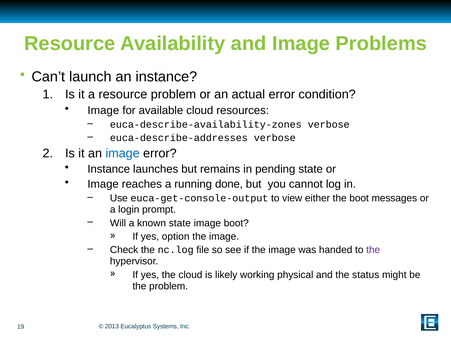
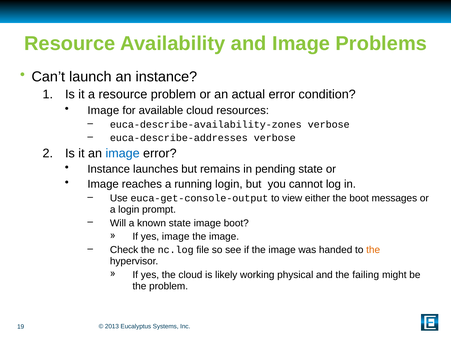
running done: done -> login
yes option: option -> image
the at (373, 250) colour: purple -> orange
status: status -> failing
